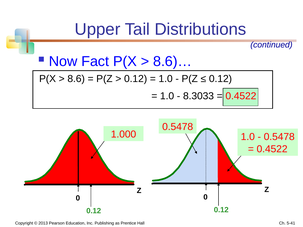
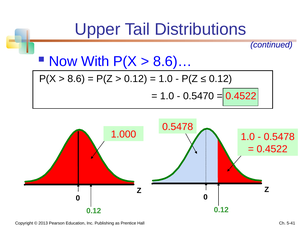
Fact: Fact -> With
8.3033: 8.3033 -> 0.5470
